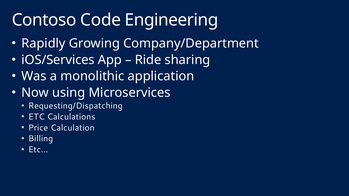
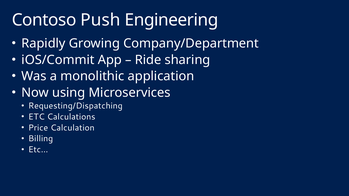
Code: Code -> Push
iOS/Services: iOS/Services -> iOS/Commit
